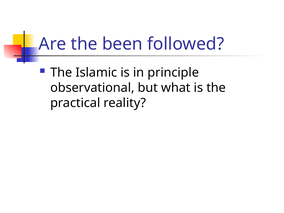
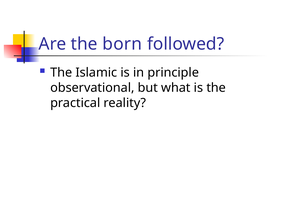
been: been -> born
